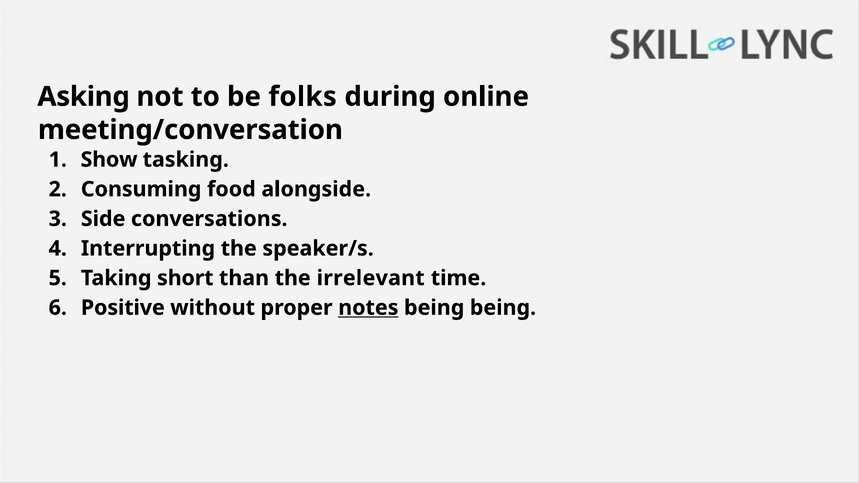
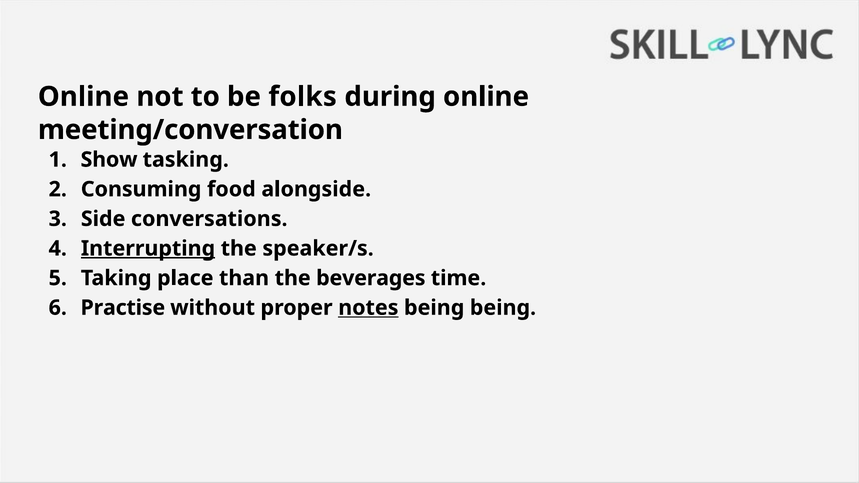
Asking at (84, 97): Asking -> Online
Interrupting underline: none -> present
short: short -> place
irrelevant: irrelevant -> beverages
Positive: Positive -> Practise
